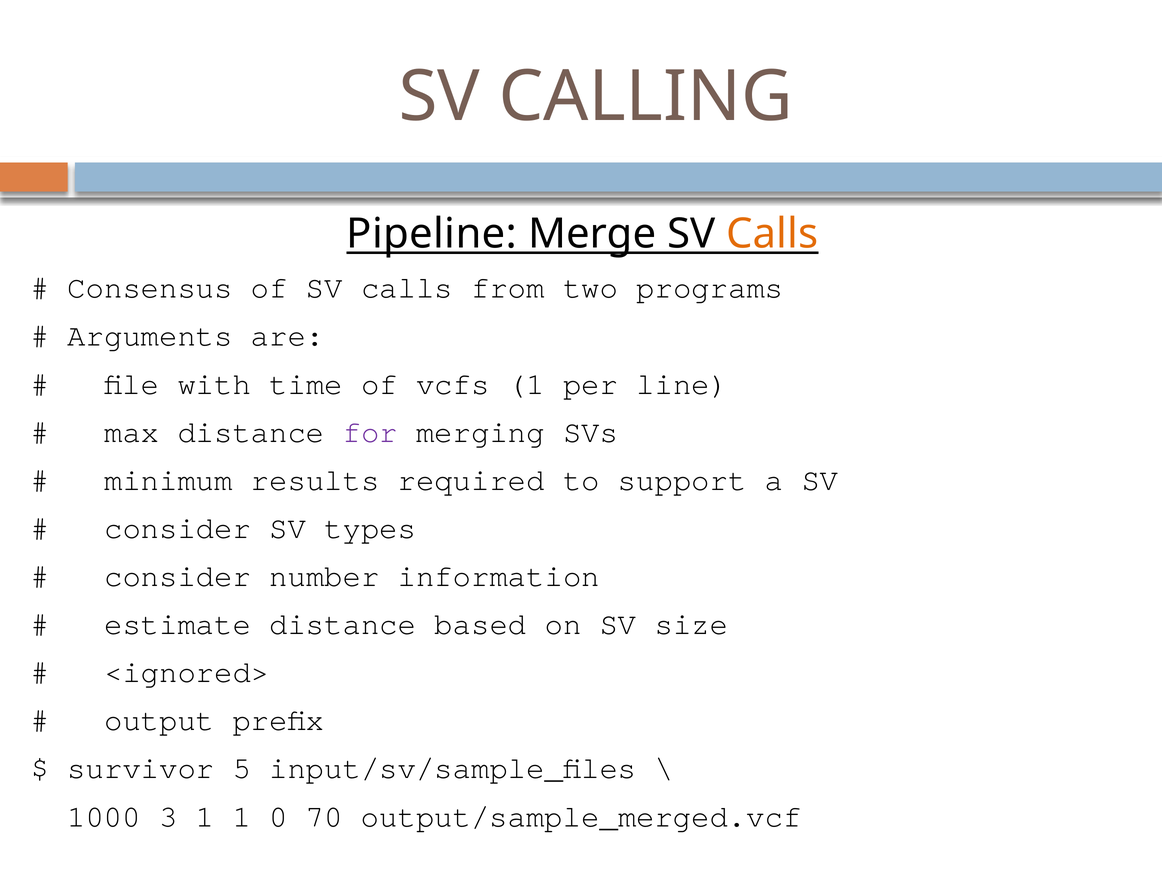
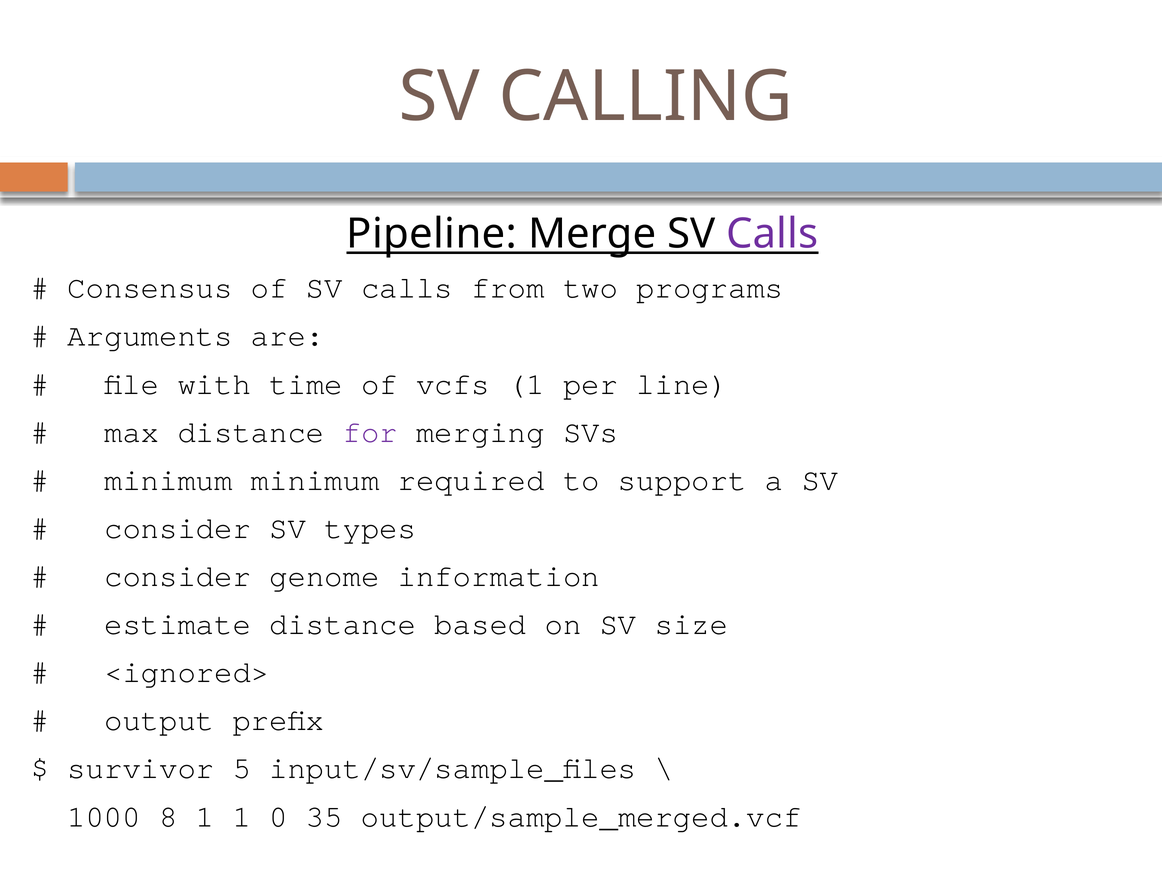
Calls at (772, 234) colour: orange -> purple
minimum results: results -> minimum
number: number -> genome
3: 3 -> 8
70: 70 -> 35
